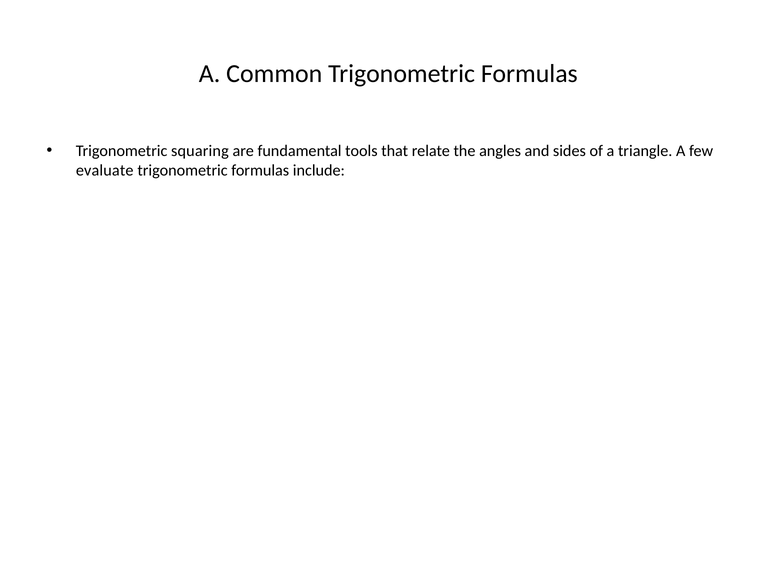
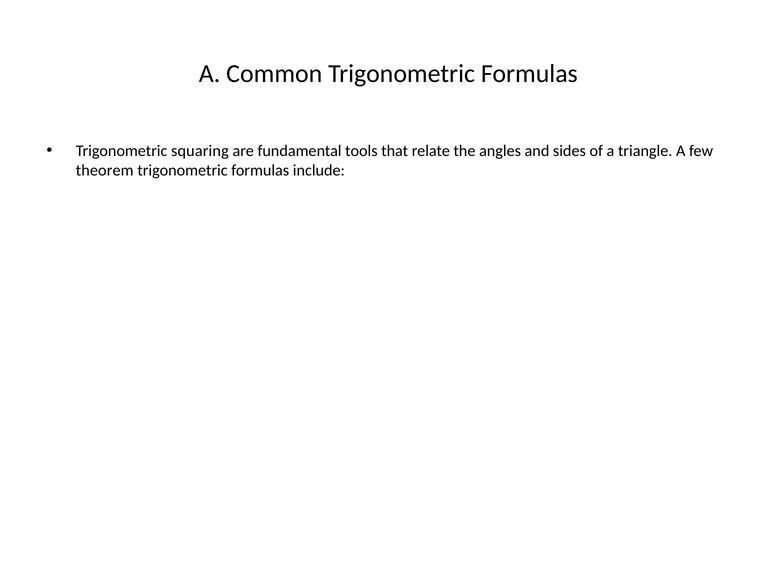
evaluate: evaluate -> theorem
